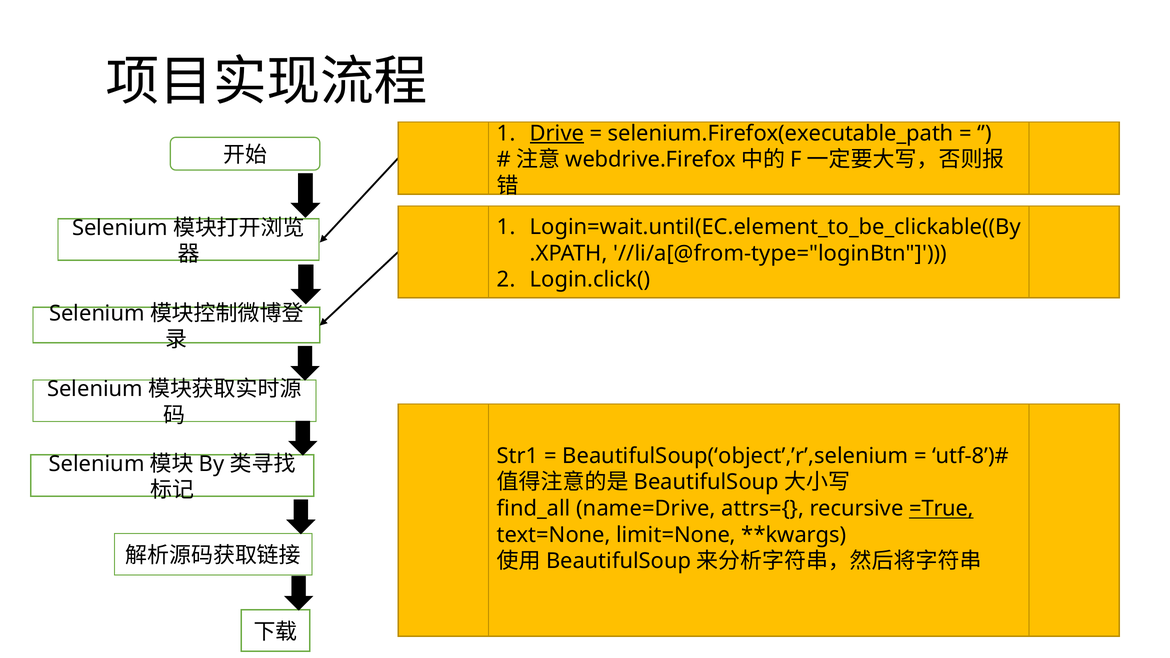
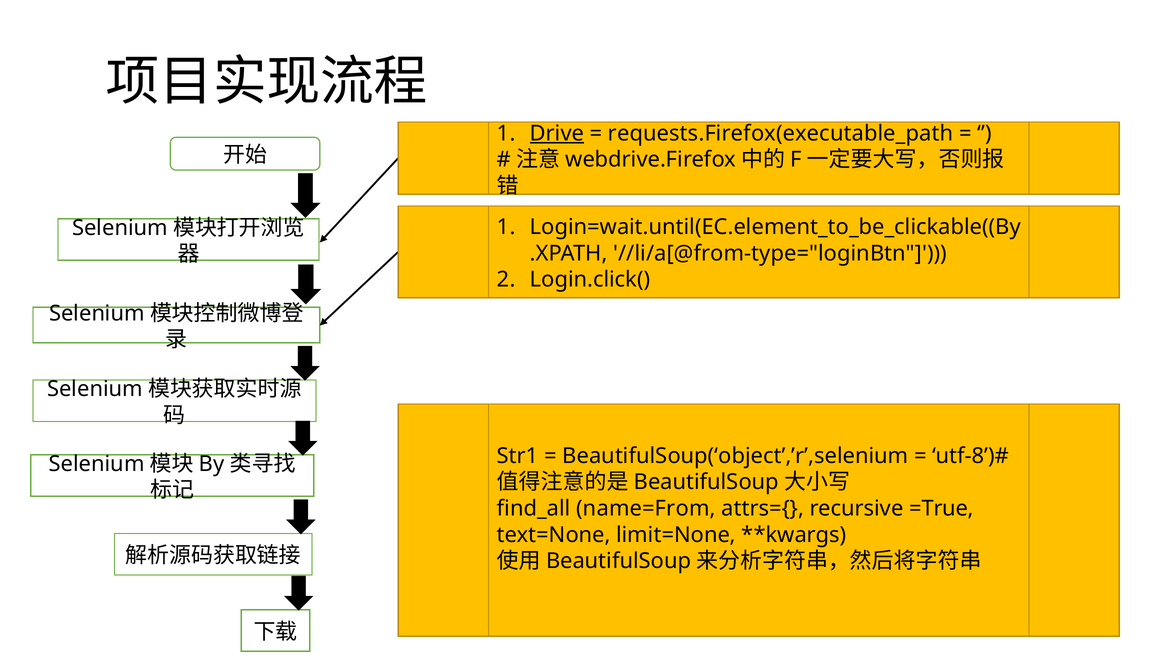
selenium.Firefox(executable_path: selenium.Firefox(executable_path -> requests.Firefox(executable_path
name=Drive: name=Drive -> name=From
=True underline: present -> none
